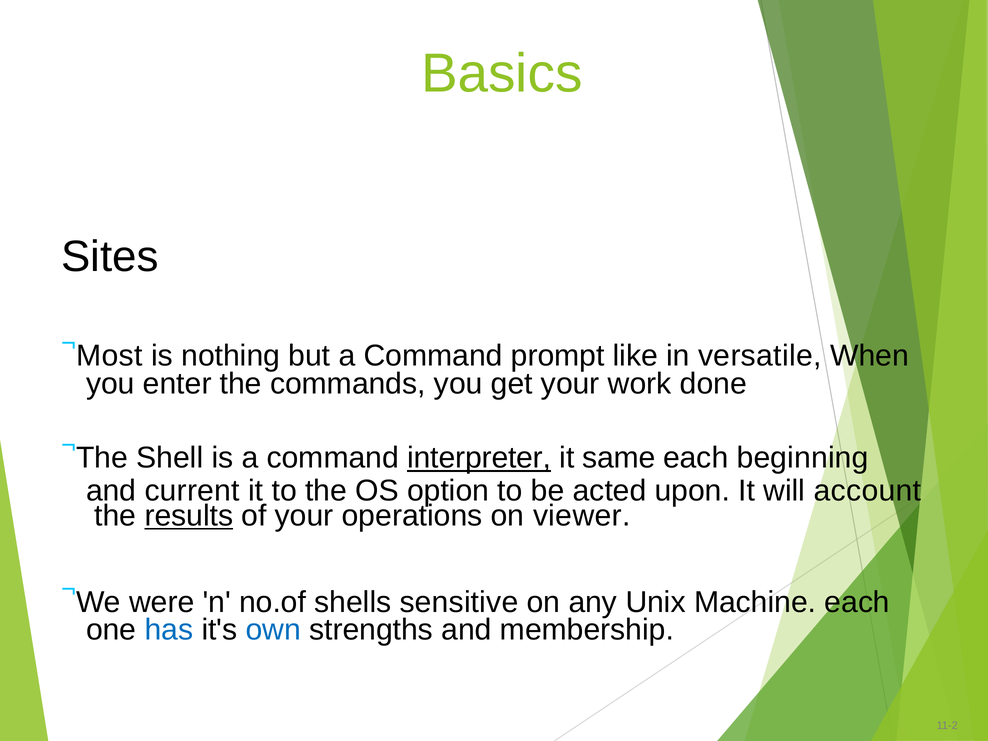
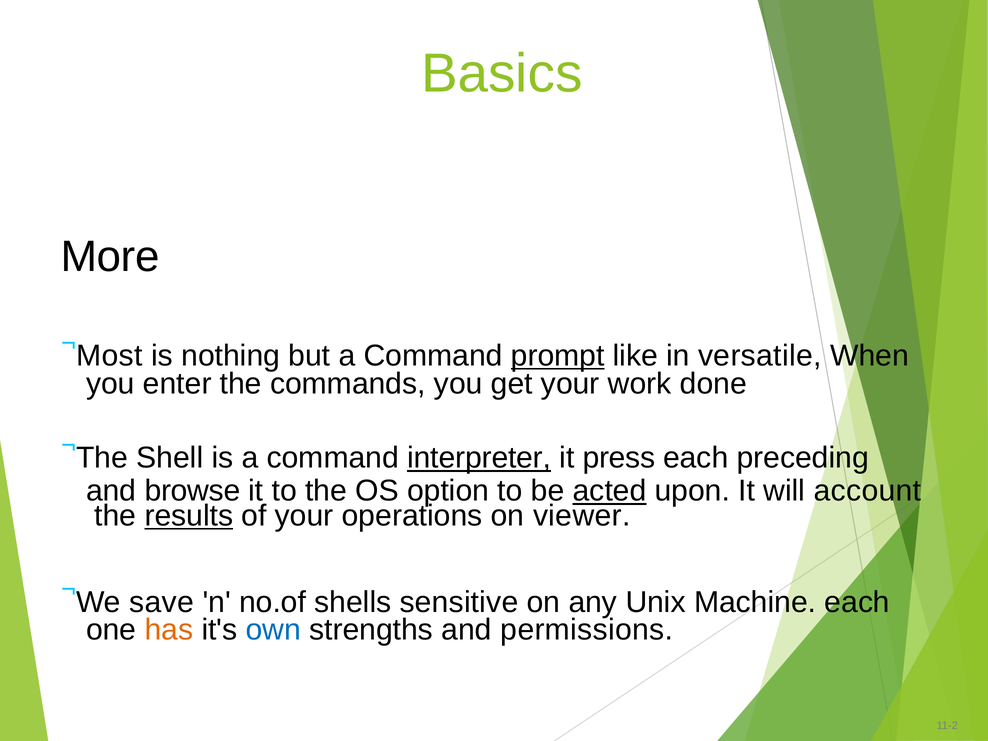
Sites: Sites -> More
prompt underline: none -> present
same: same -> press
beginning: beginning -> preceding
current: current -> browse
acted underline: none -> present
were: were -> save
has colour: blue -> orange
membership: membership -> permissions
